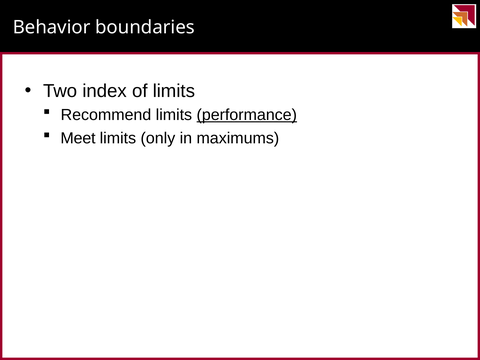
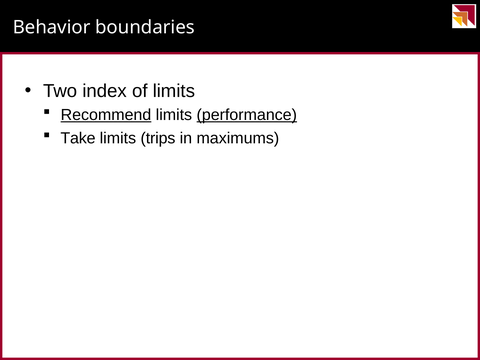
Recommend underline: none -> present
Meet: Meet -> Take
only: only -> trips
